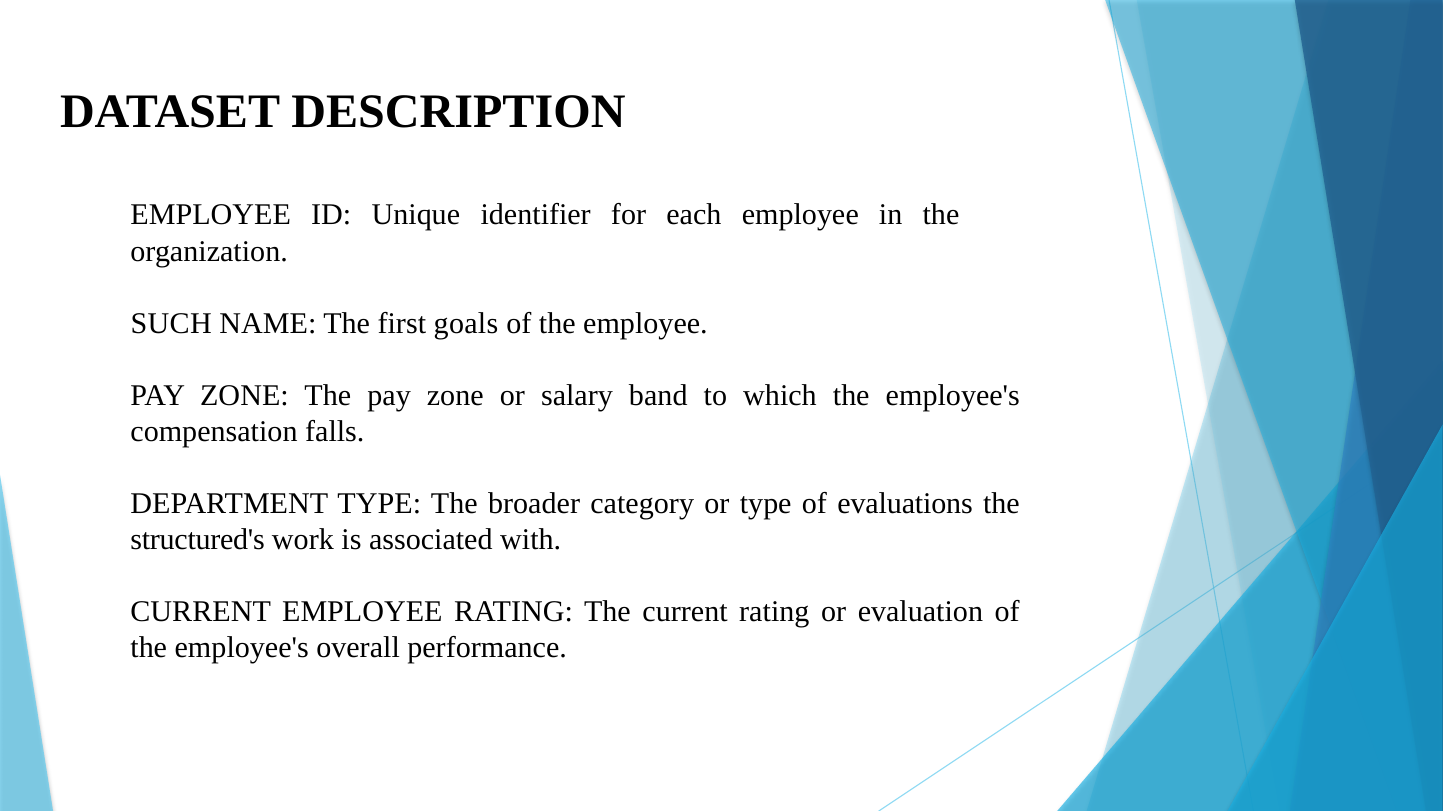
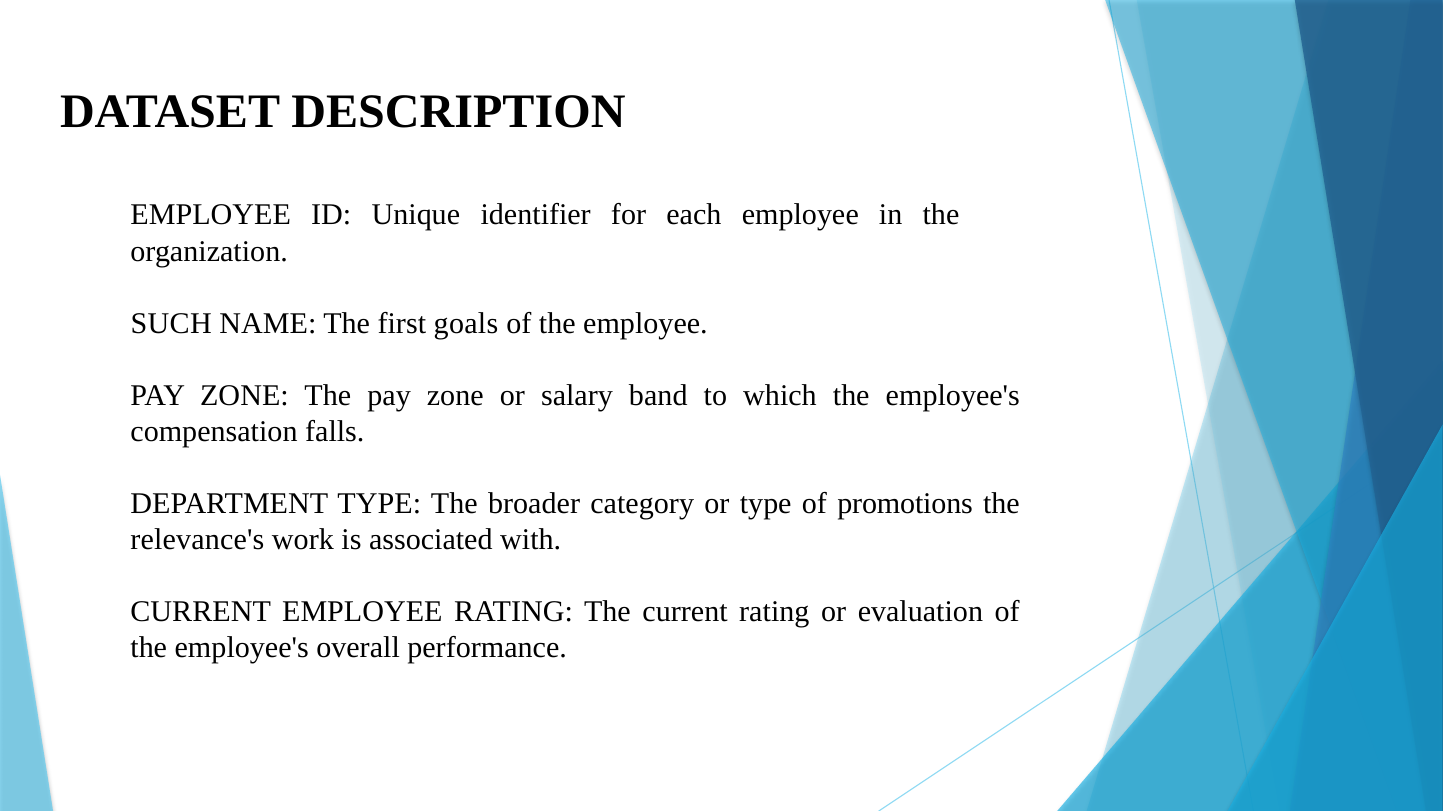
evaluations: evaluations -> promotions
structured's: structured's -> relevance's
